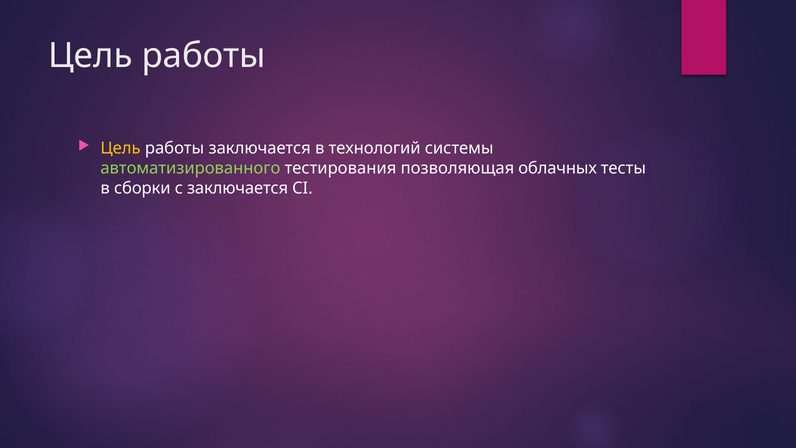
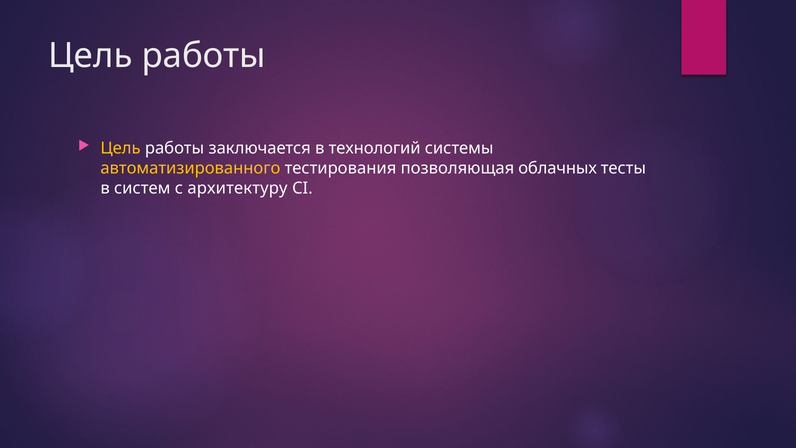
автоматизированного colour: light green -> yellow
сборки: сборки -> систем
с заключается: заключается -> архитектуру
